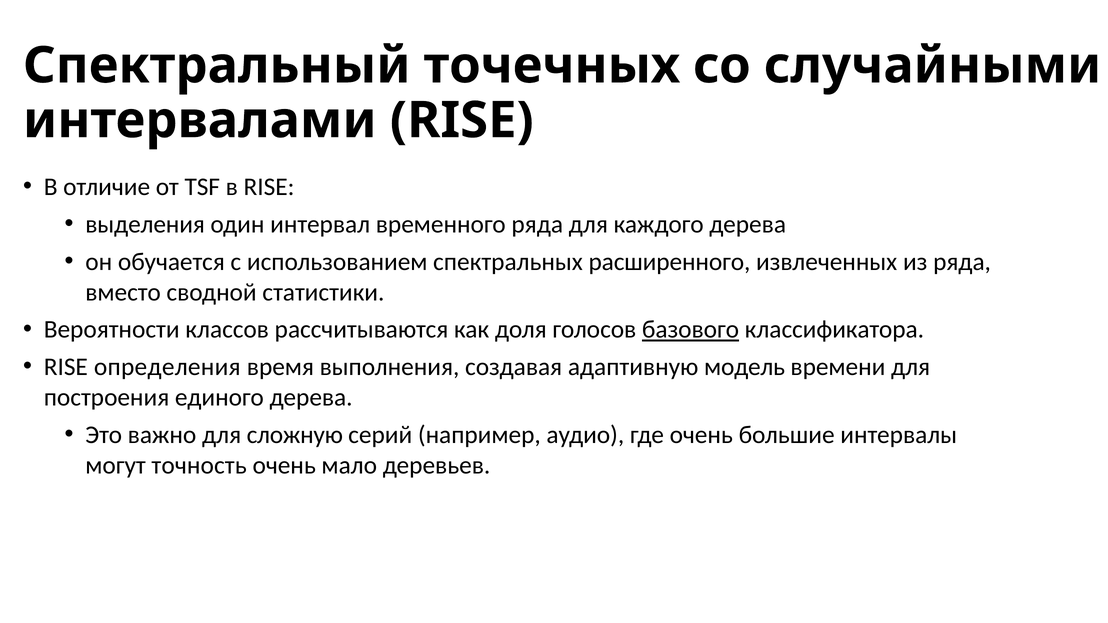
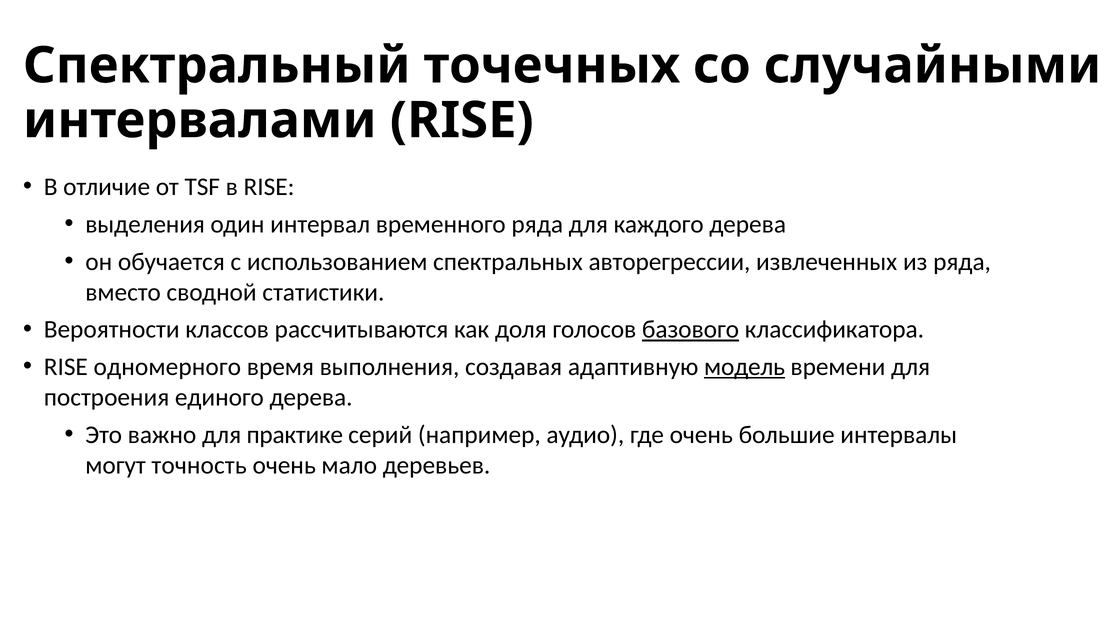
расширенного: расширенного -> авторегрессии
определения: определения -> одномерного
модель underline: none -> present
сложную: сложную -> практике
